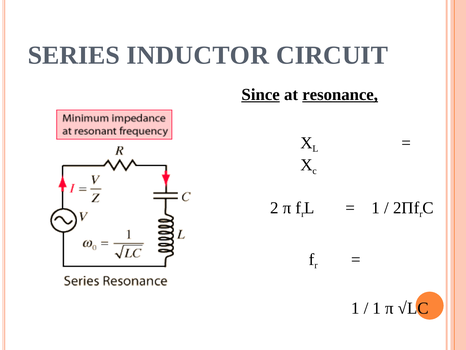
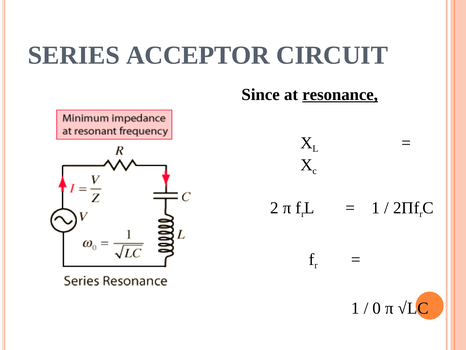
INDUCTOR: INDUCTOR -> ACCEPTOR
Since underline: present -> none
1 at (377, 308): 1 -> 0
